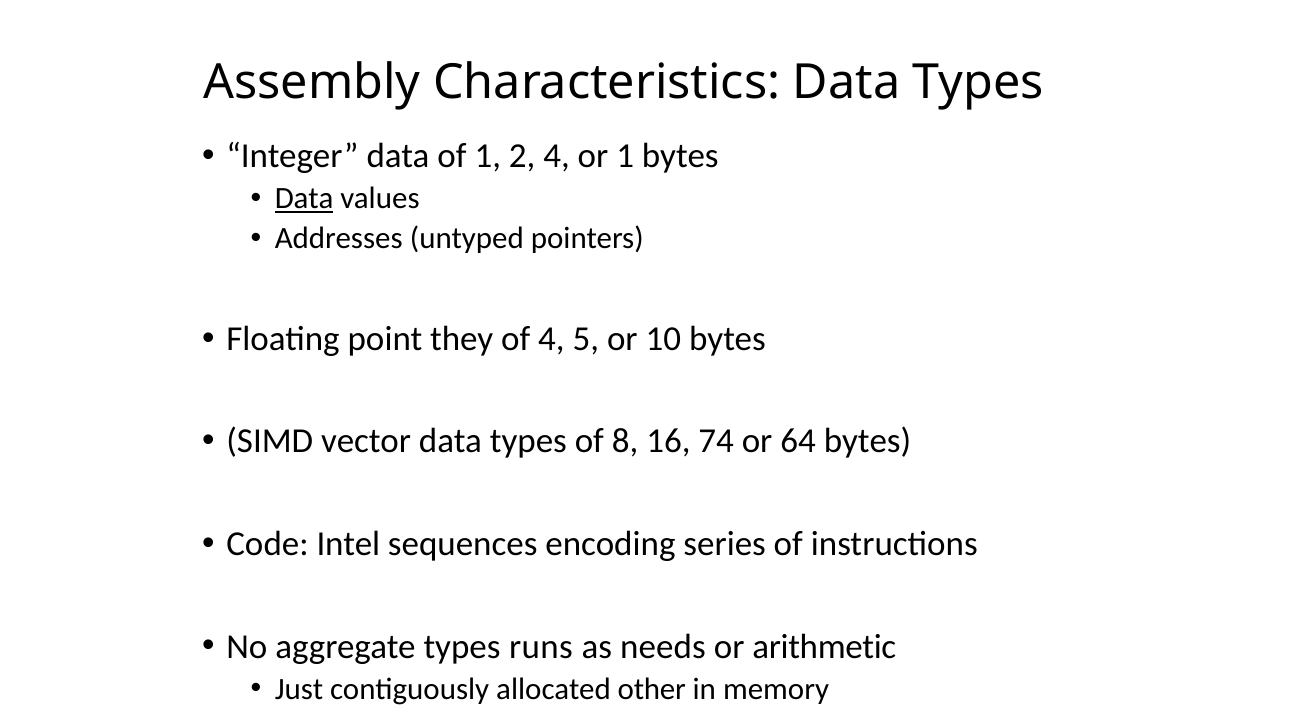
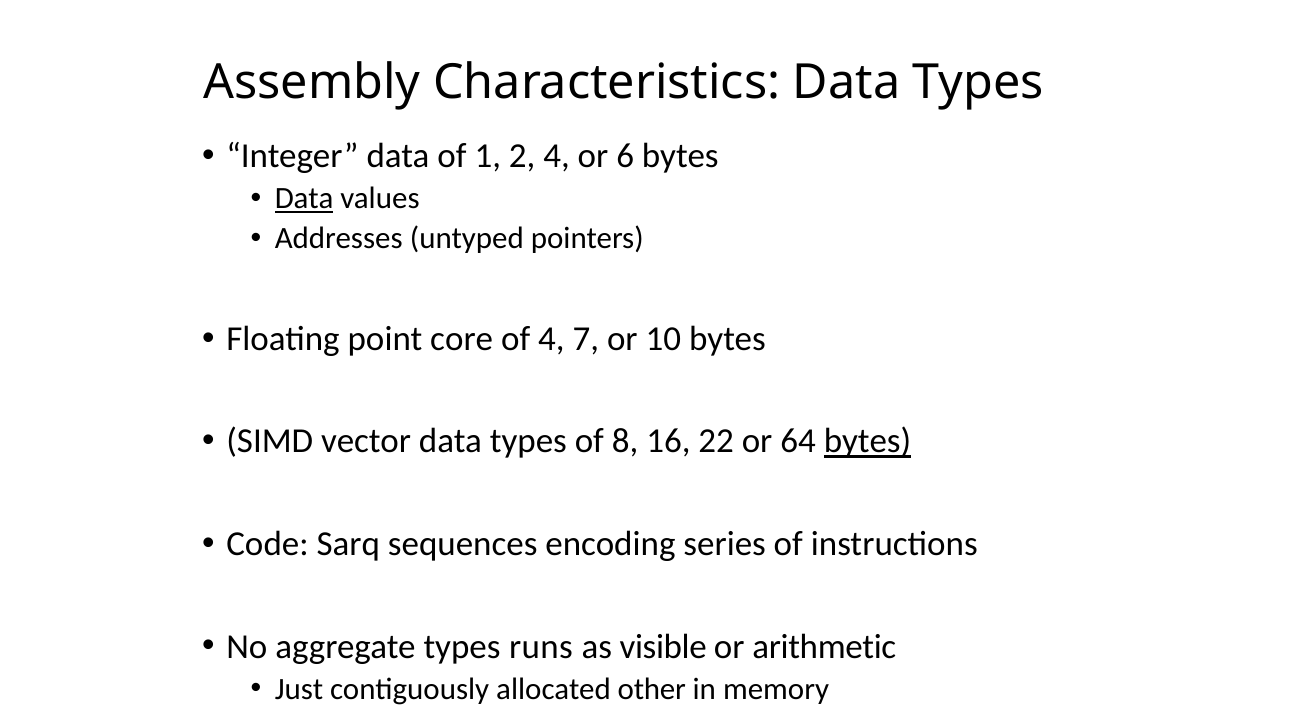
or 1: 1 -> 6
they: they -> core
5: 5 -> 7
74: 74 -> 22
bytes at (867, 442) underline: none -> present
Intel: Intel -> Sarq
needs: needs -> visible
